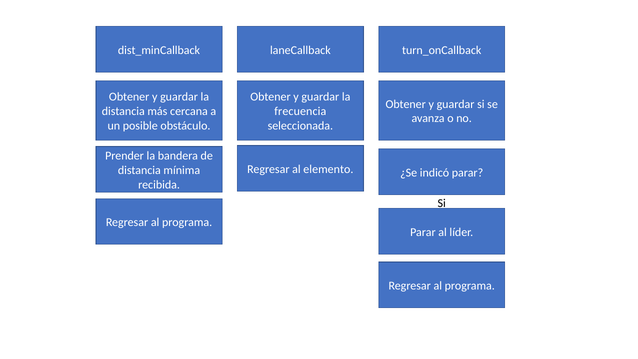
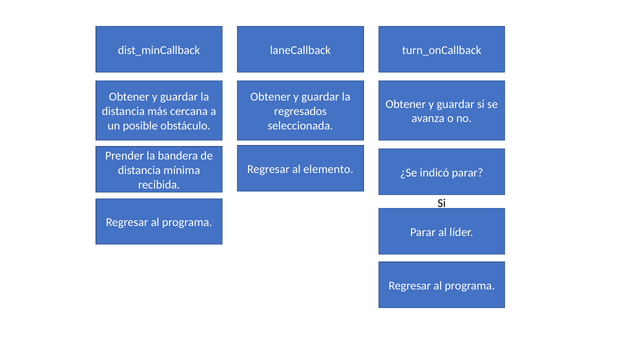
frecuencia: frecuencia -> regresados
